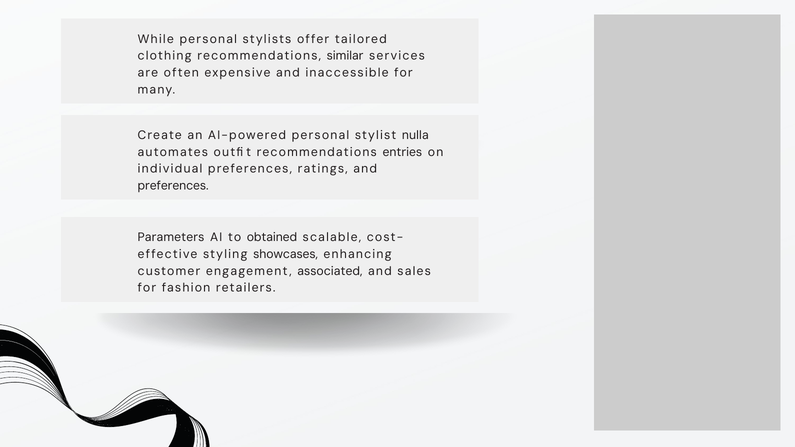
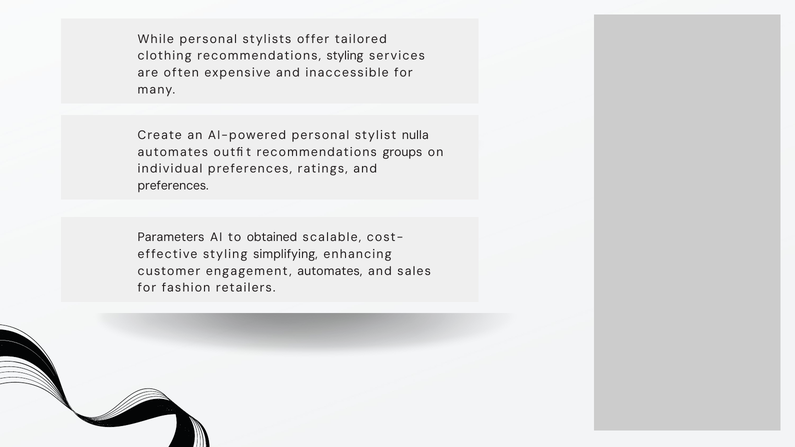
recommendations similar: similar -> styling
entries: entries -> groups
showcases: showcases -> simplifying
engagement associated: associated -> automates
